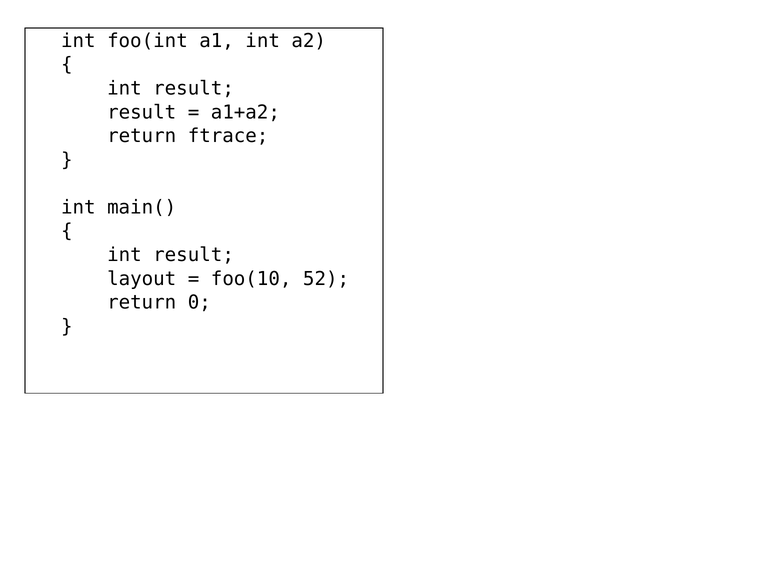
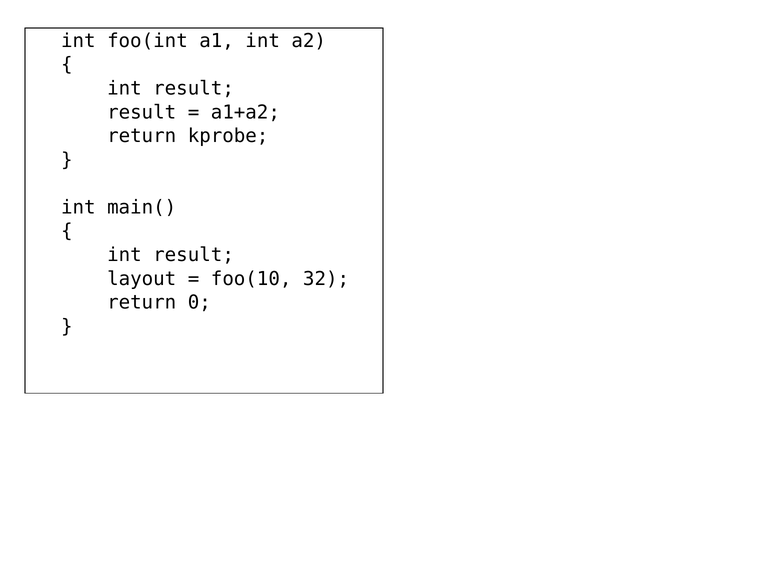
ftrace: ftrace -> kprobe
52: 52 -> 32
